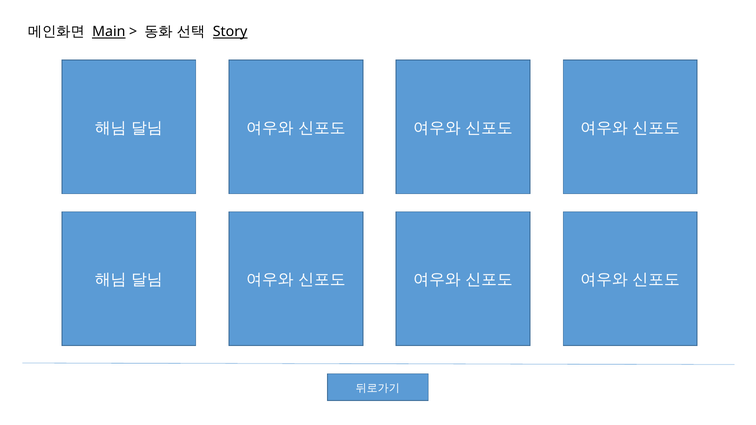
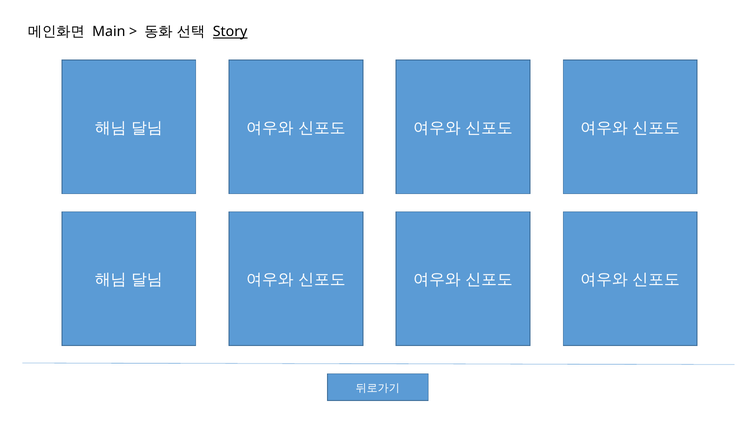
Main underline: present -> none
